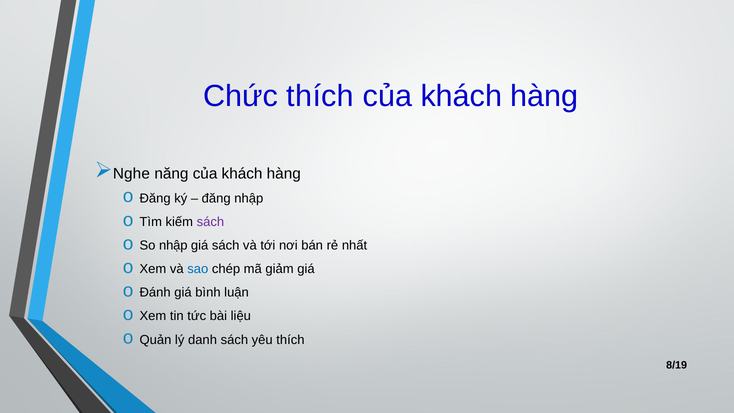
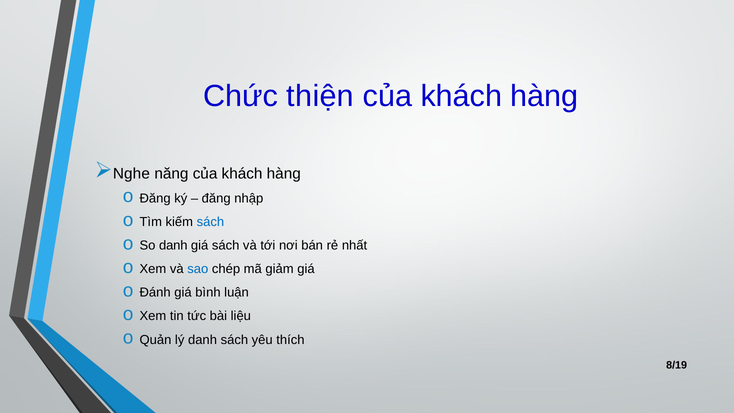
Chức thích: thích -> thiện
sách at (210, 222) colour: purple -> blue
So nhập: nhập -> danh
